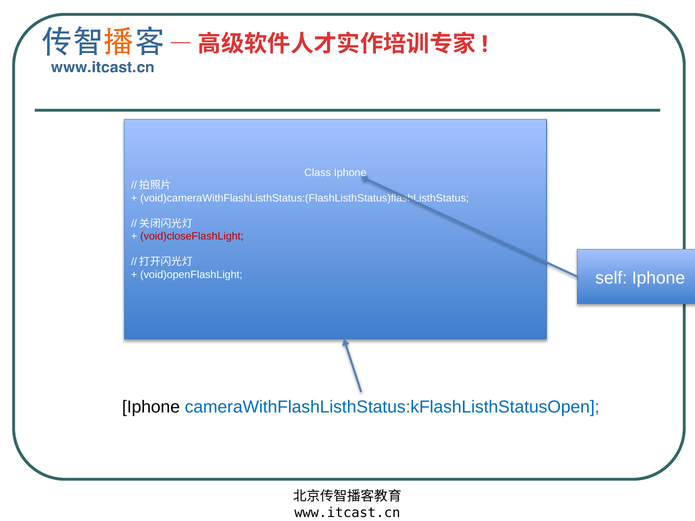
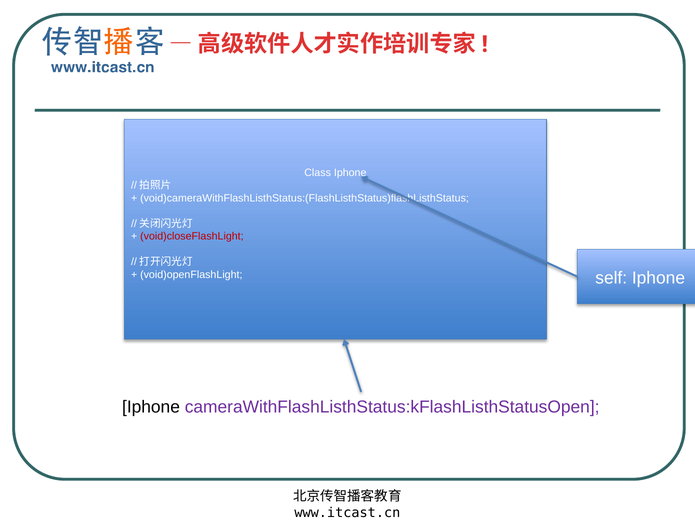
cameraWithFlashListhStatus:kFlashListhStatusOpen colour: blue -> purple
